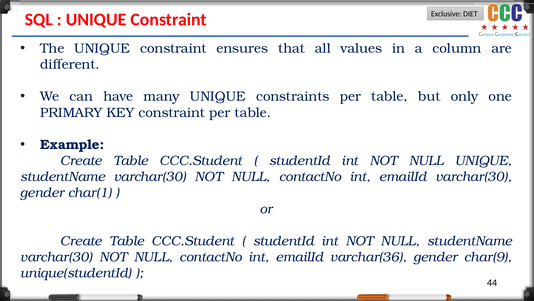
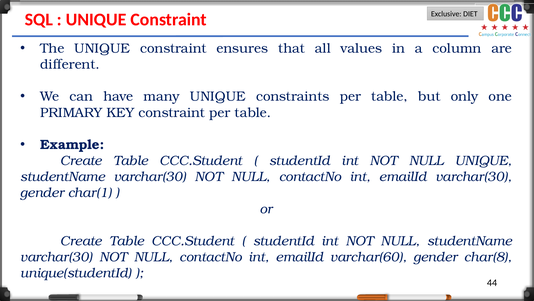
varchar(36: varchar(36 -> varchar(60
char(9: char(9 -> char(8
